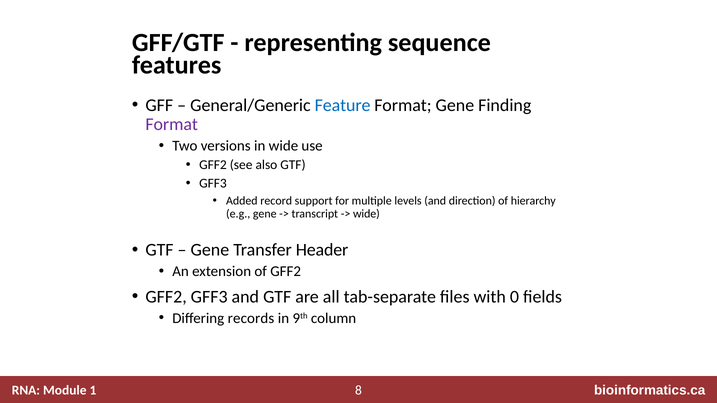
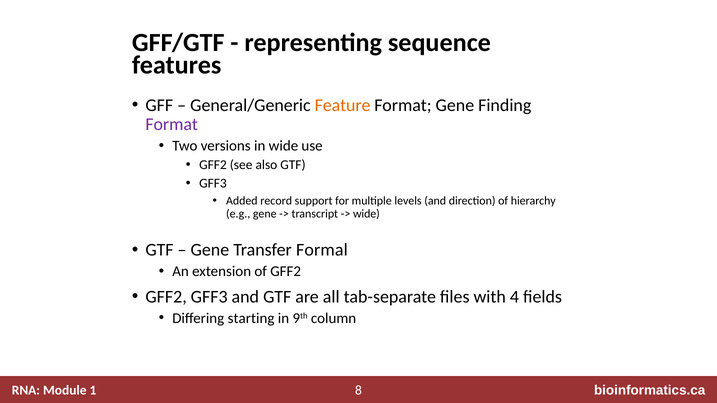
Feature colour: blue -> orange
Header: Header -> Formal
0: 0 -> 4
records: records -> starting
